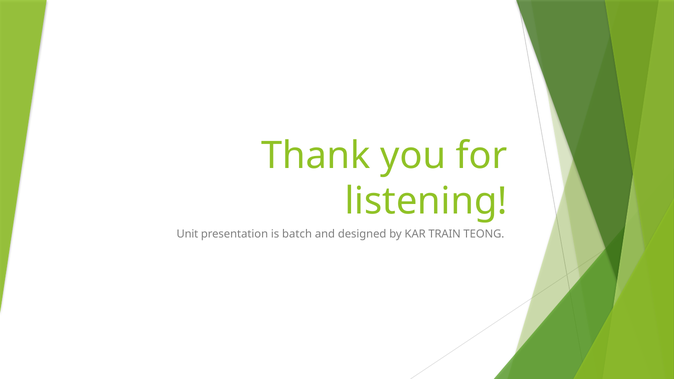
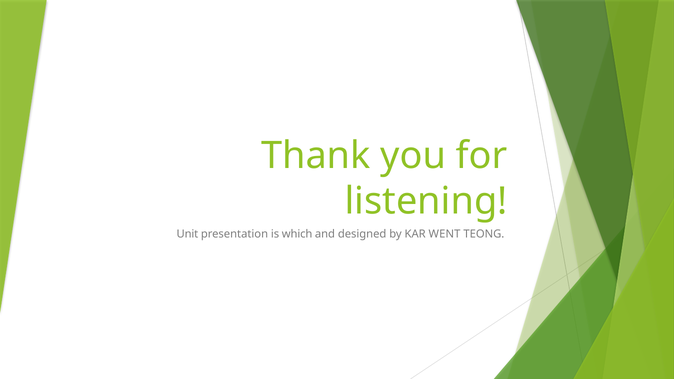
batch: batch -> which
TRAIN: TRAIN -> WENT
